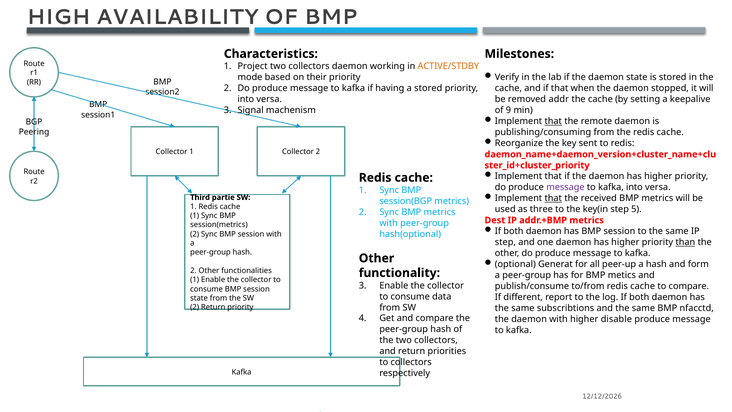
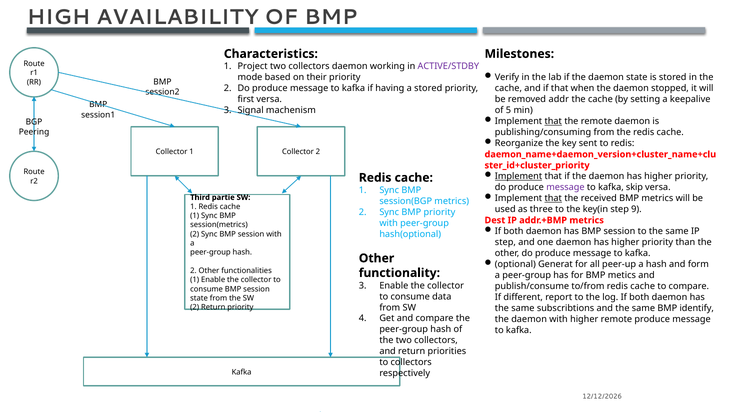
ACTIVE/STDBY colour: orange -> purple
into at (246, 99): into -> first
9: 9 -> 5
Implement at (519, 176) underline: none -> present
kafka into: into -> skip
5: 5 -> 9
Sync BMP metrics: metrics -> priority
than underline: present -> none
nfacctd: nfacctd -> identify
higher disable: disable -> remote
